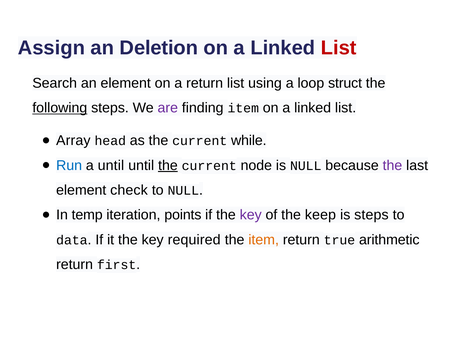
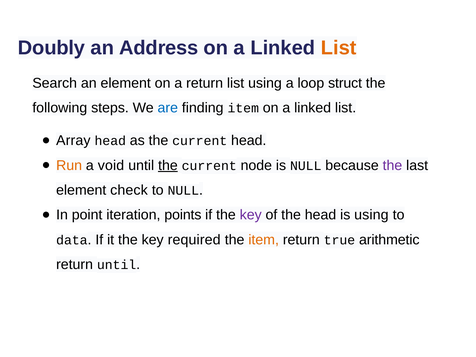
Assign: Assign -> Doubly
Deletion: Deletion -> Address
List at (339, 48) colour: red -> orange
following underline: present -> none
are colour: purple -> blue
current while: while -> head
Run colour: blue -> orange
a until: until -> void
temp: temp -> point
the keep: keep -> head
is steps: steps -> using
return first: first -> until
